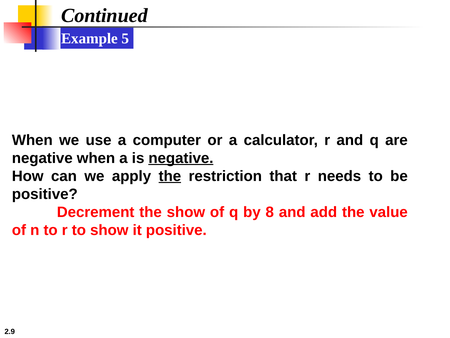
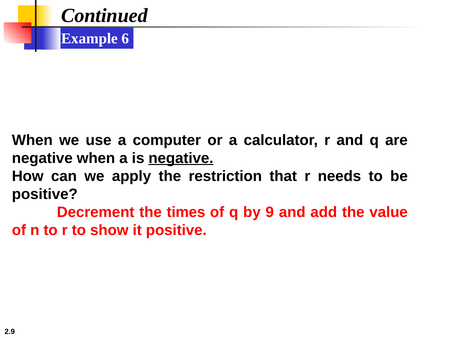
5: 5 -> 6
the at (170, 176) underline: present -> none
the show: show -> times
8: 8 -> 9
